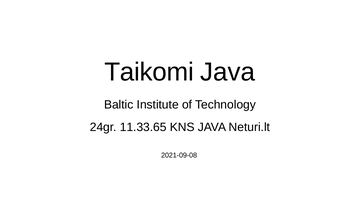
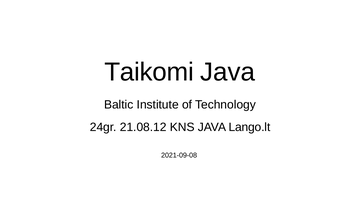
11.33.65: 11.33.65 -> 21.08.12
Neturi.lt: Neturi.lt -> Lango.lt
